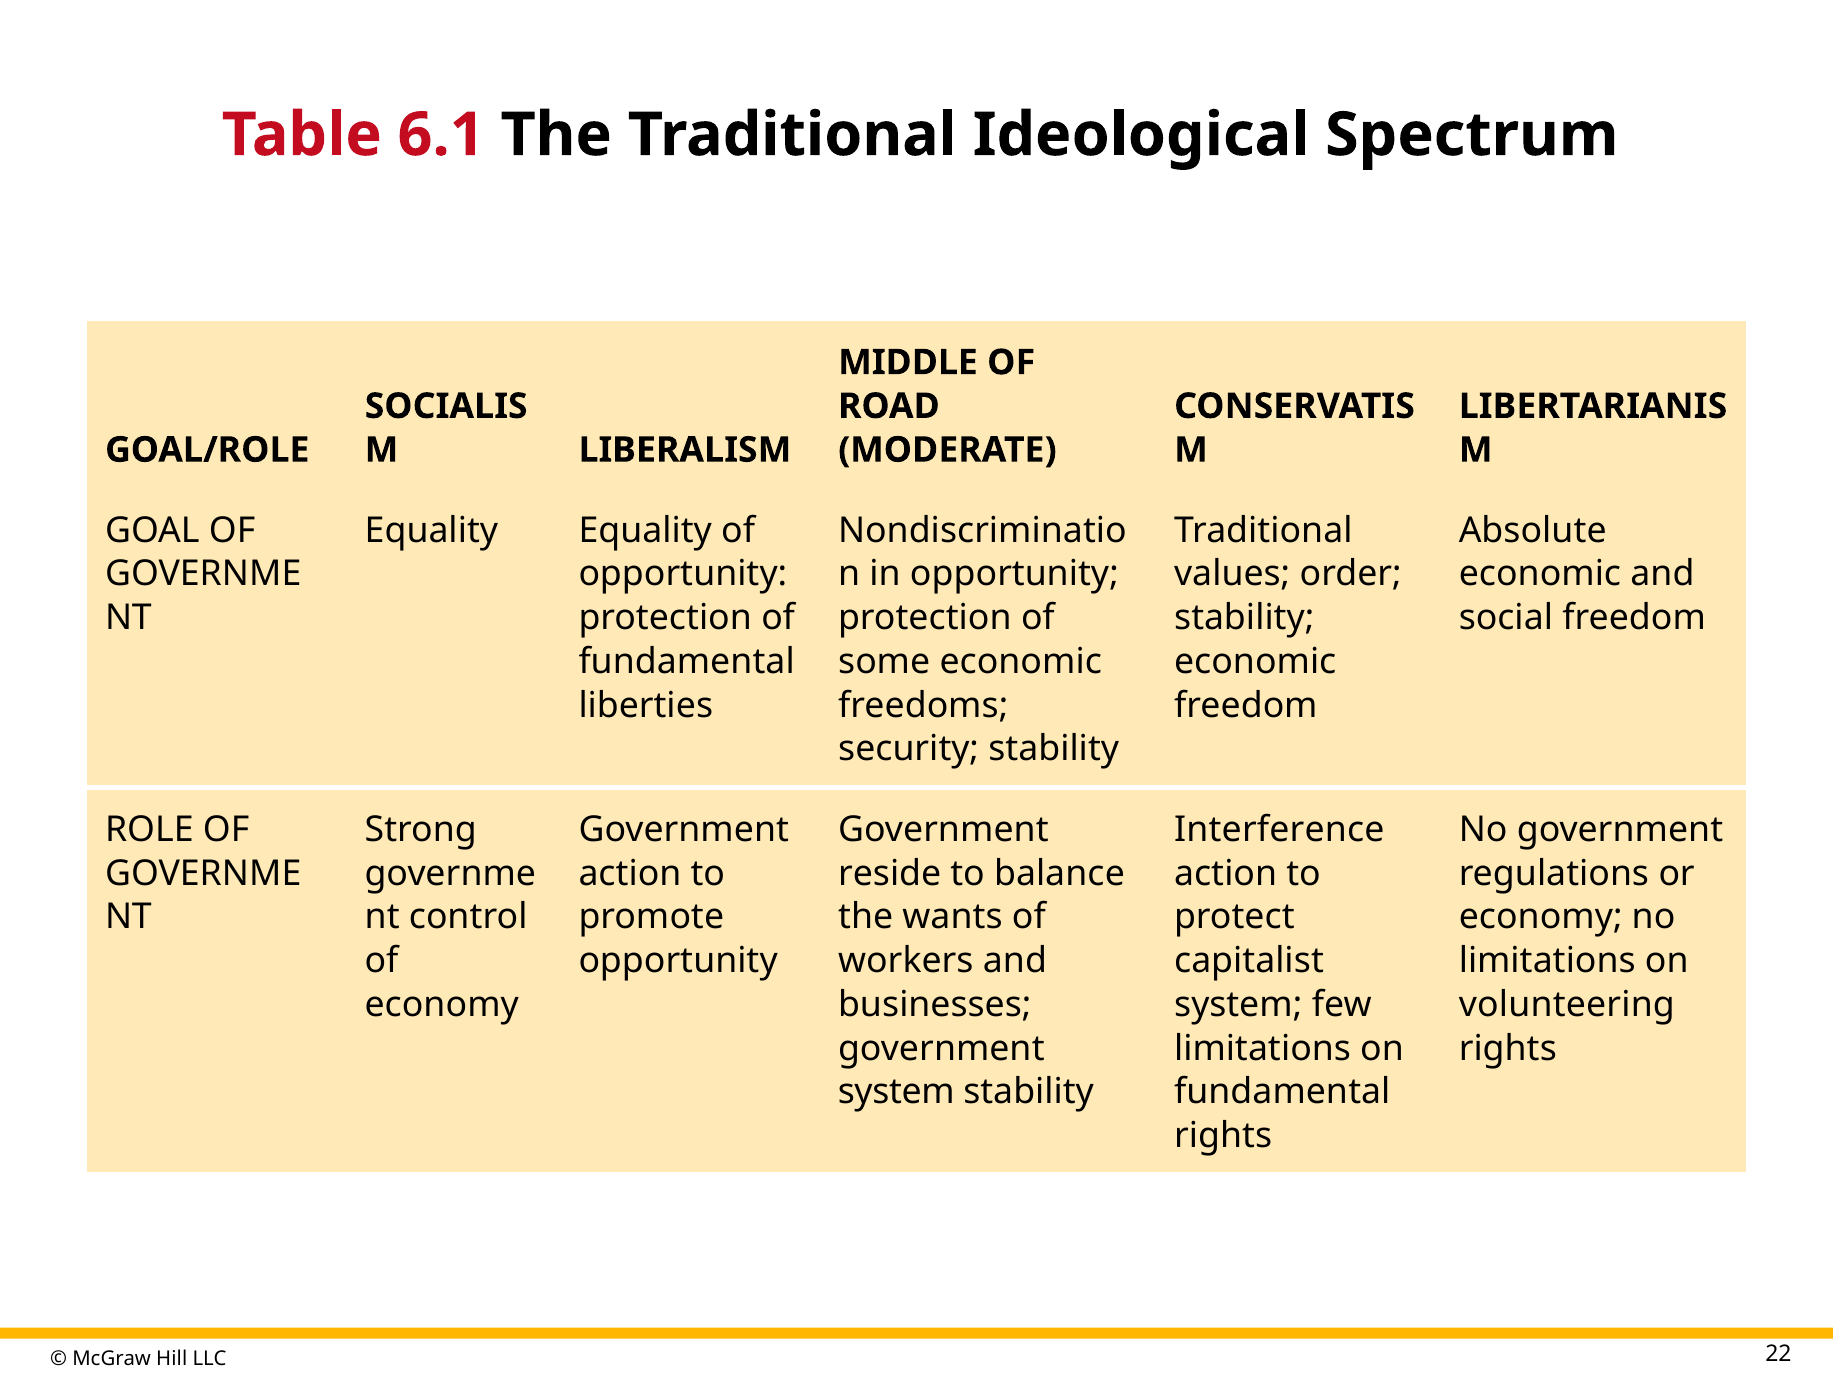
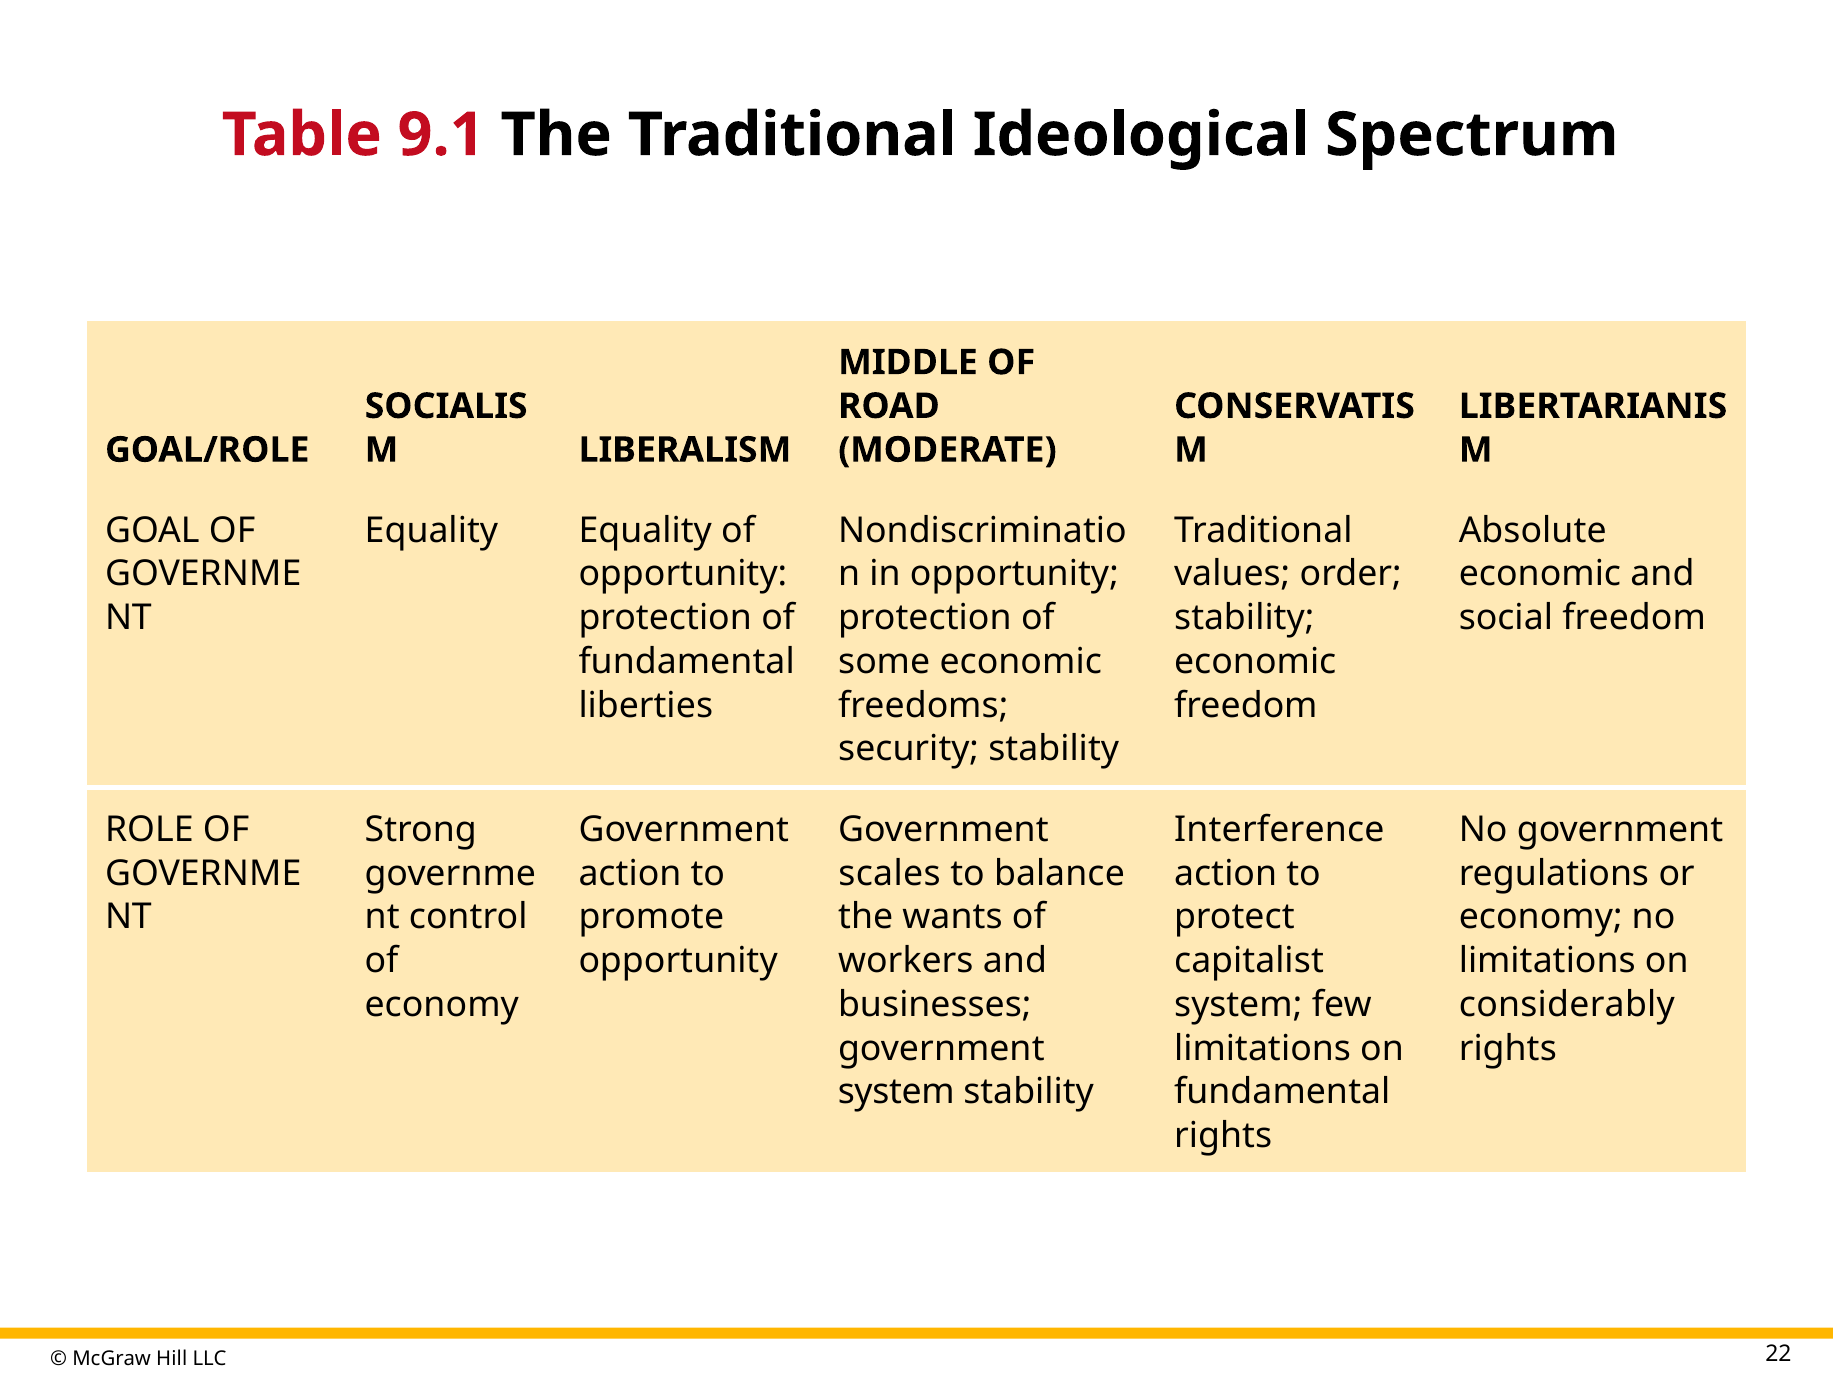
6.1: 6.1 -> 9.1
reside: reside -> scales
volunteering: volunteering -> considerably
